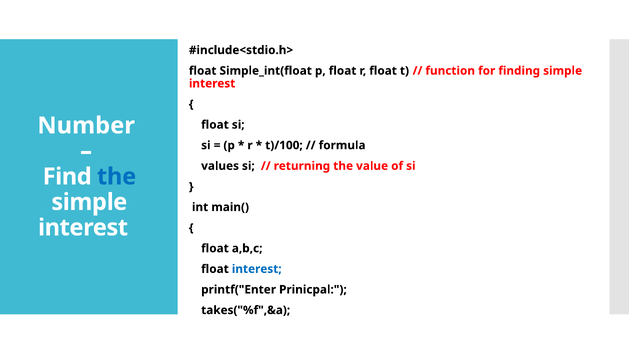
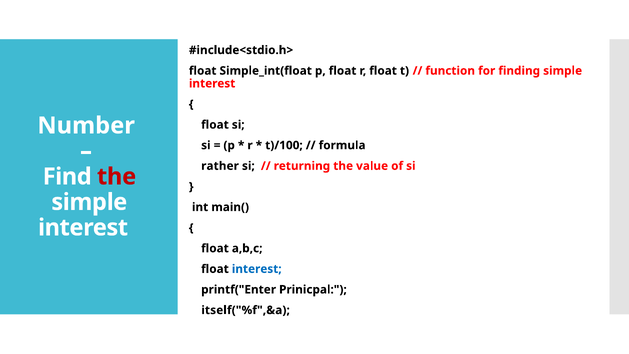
values: values -> rather
the at (117, 177) colour: blue -> red
takes("%f",&a: takes("%f",&a -> itself("%f",&a
